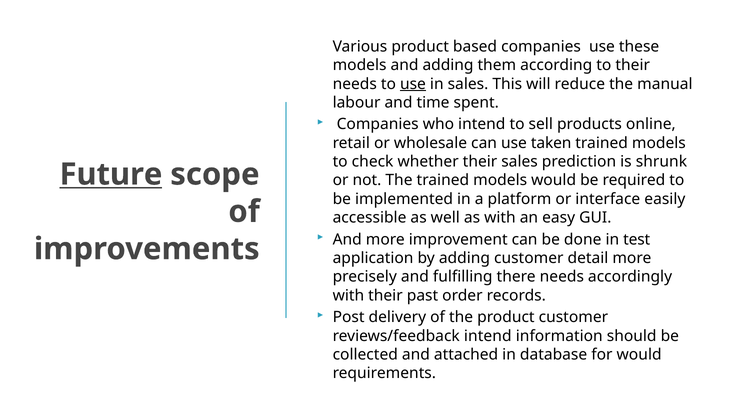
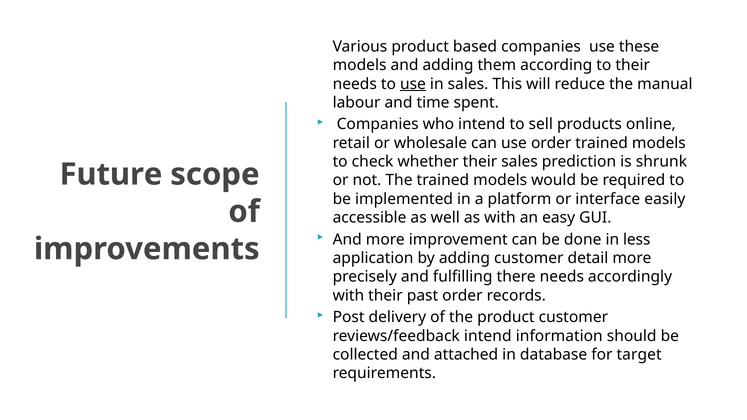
use taken: taken -> order
Future underline: present -> none
test: test -> less
for would: would -> target
